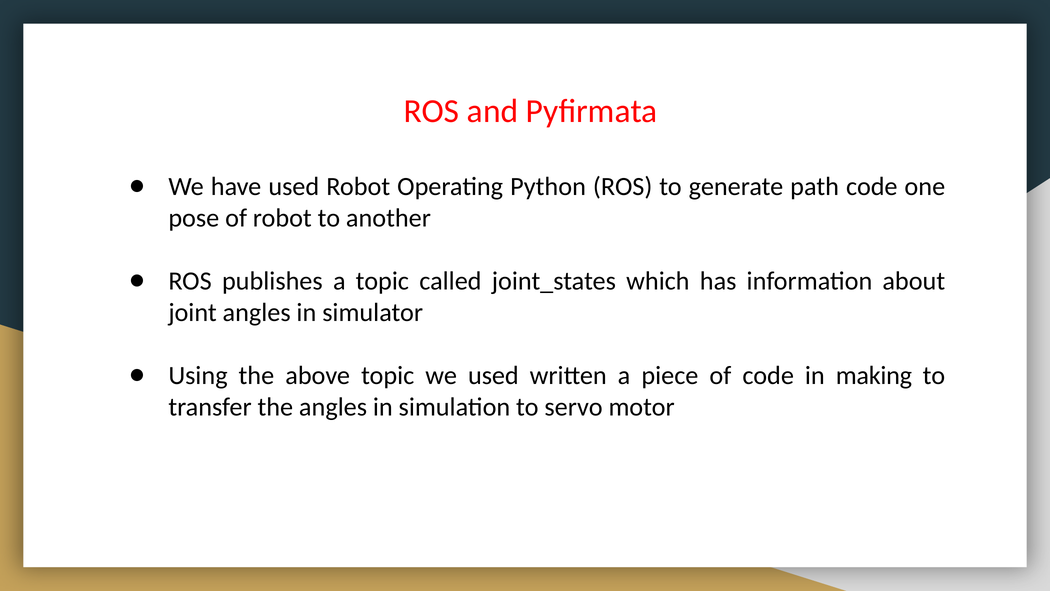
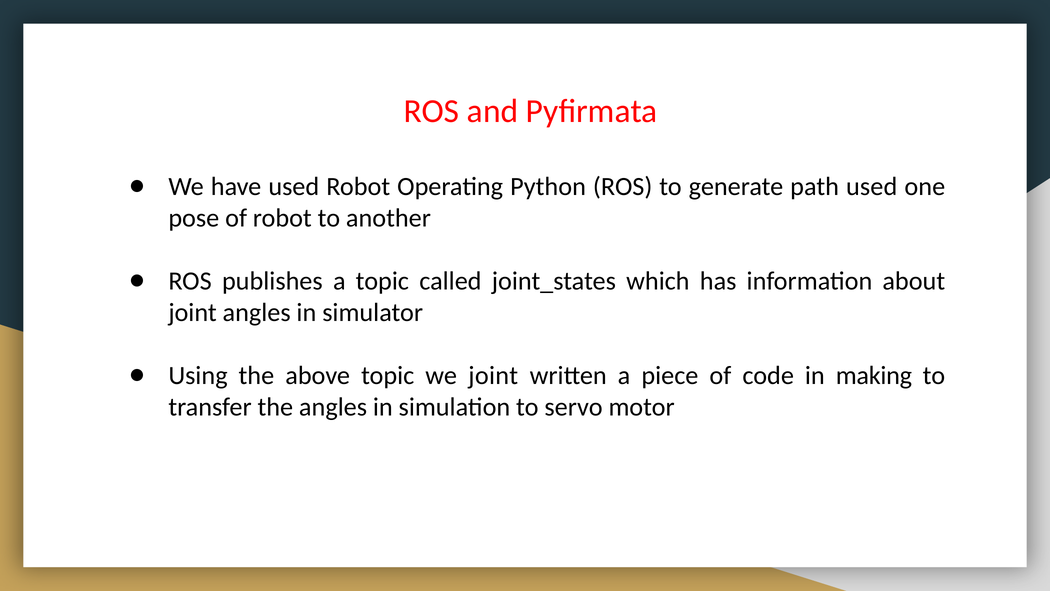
path code: code -> used
we used: used -> joint
